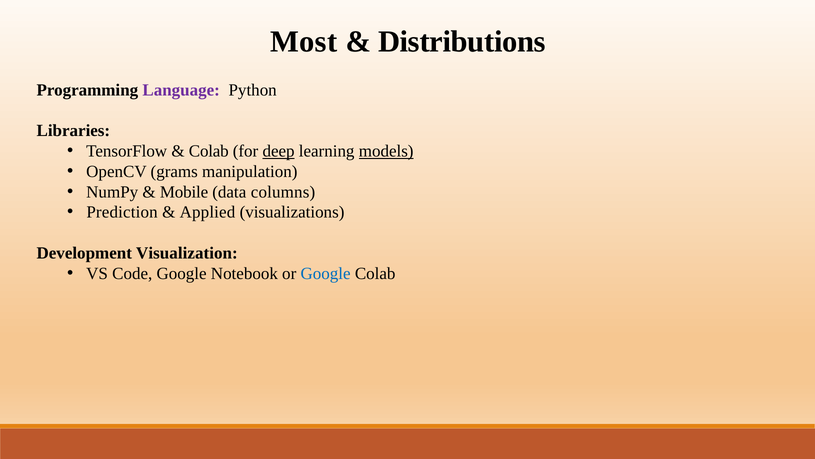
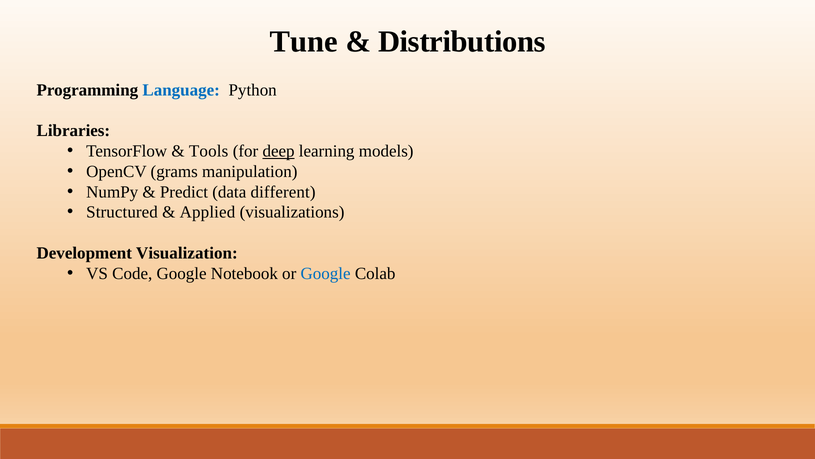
Most: Most -> Tune
Language colour: purple -> blue
Colab at (209, 151): Colab -> Tools
models underline: present -> none
Mobile: Mobile -> Predict
columns: columns -> different
Prediction: Prediction -> Structured
